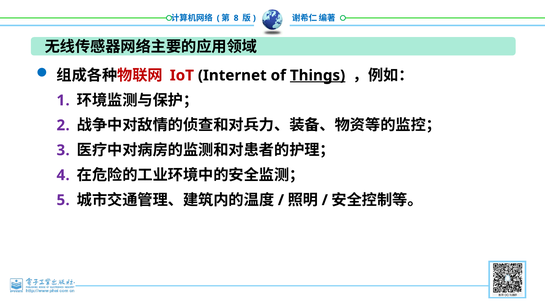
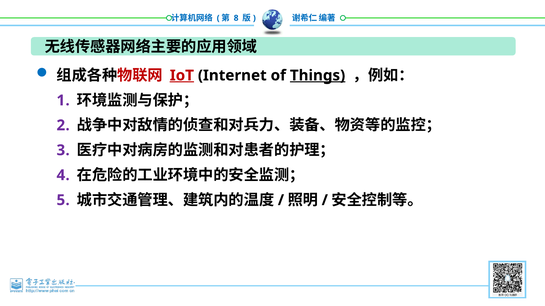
IoT underline: none -> present
